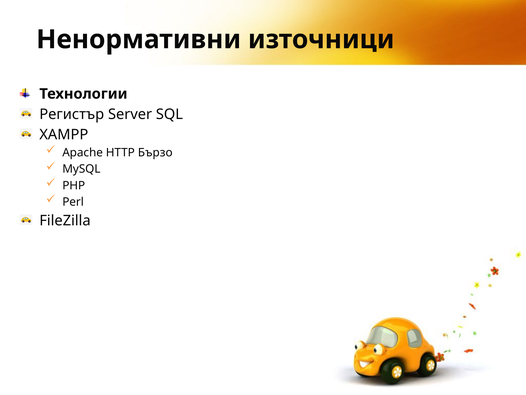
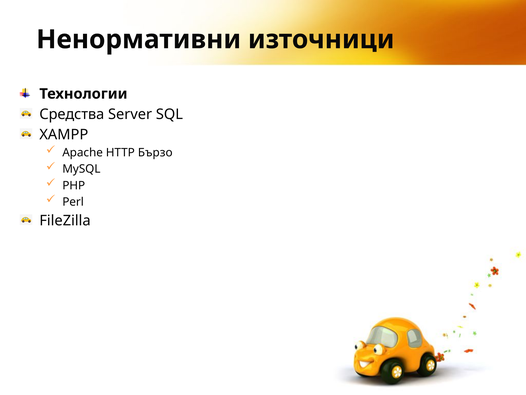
Регистър: Регистър -> Средства
